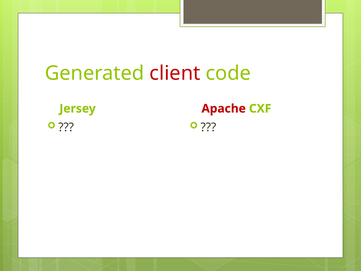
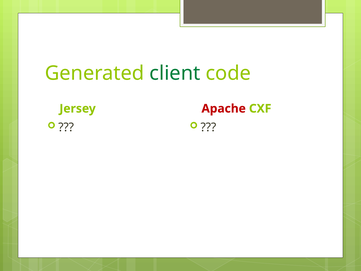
client colour: red -> green
